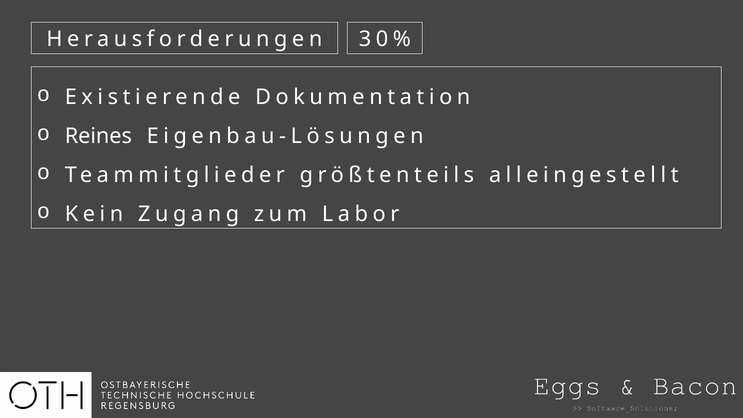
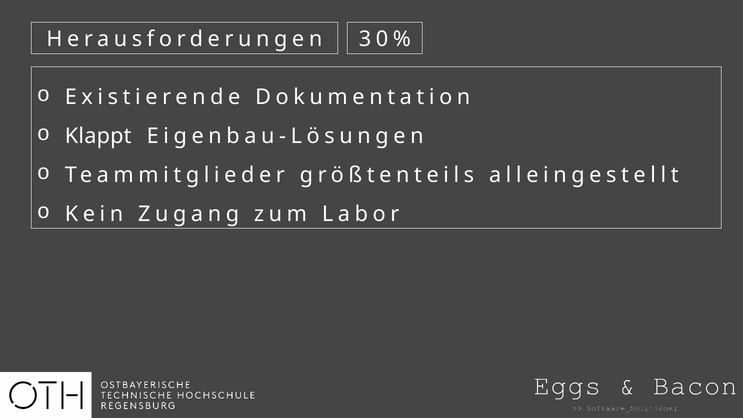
Reines: Reines -> Klappt
